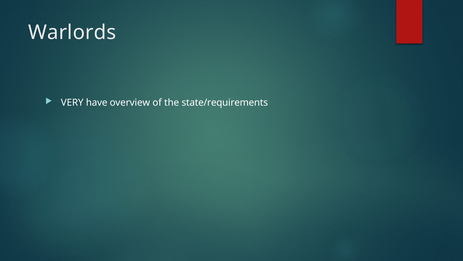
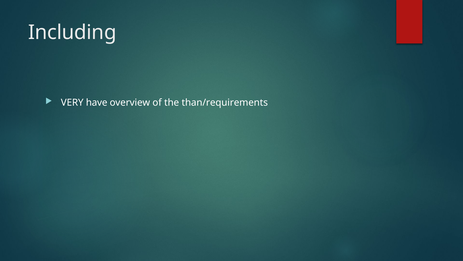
Warlords: Warlords -> Including
state/requirements: state/requirements -> than/requirements
